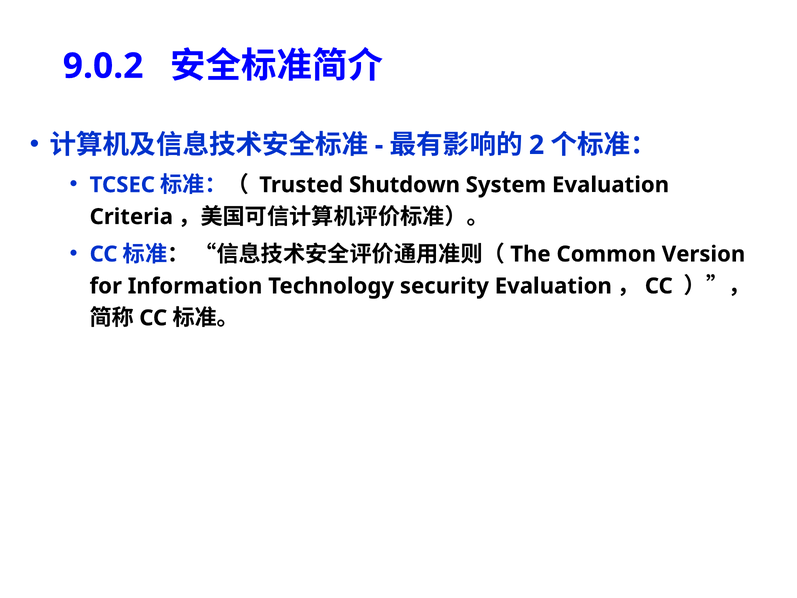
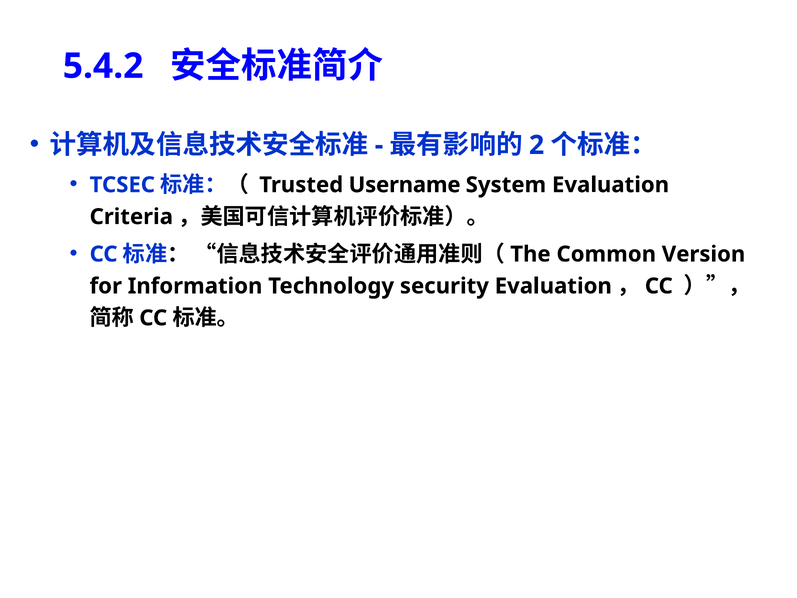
9.0.2: 9.0.2 -> 5.4.2
Shutdown: Shutdown -> Username
